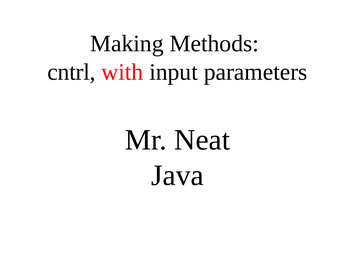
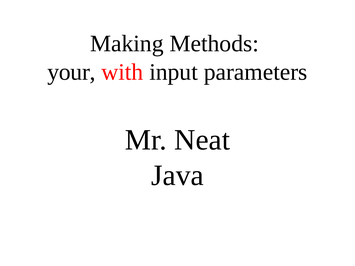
cntrl: cntrl -> your
